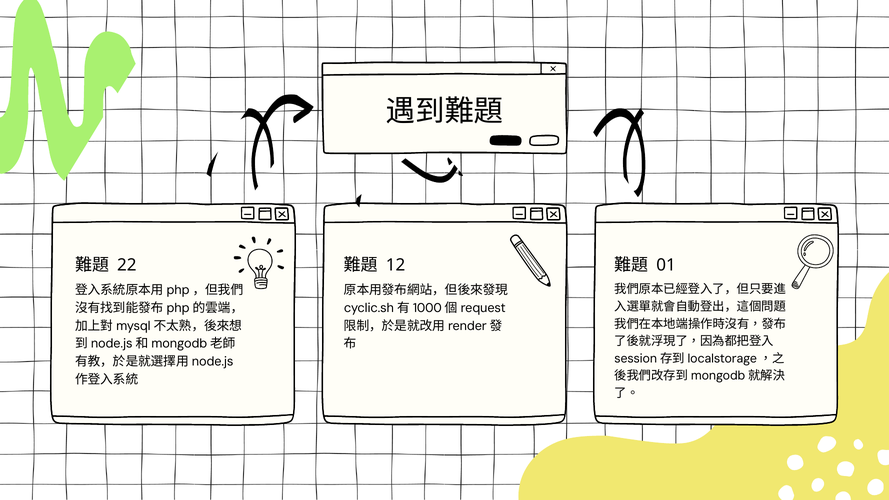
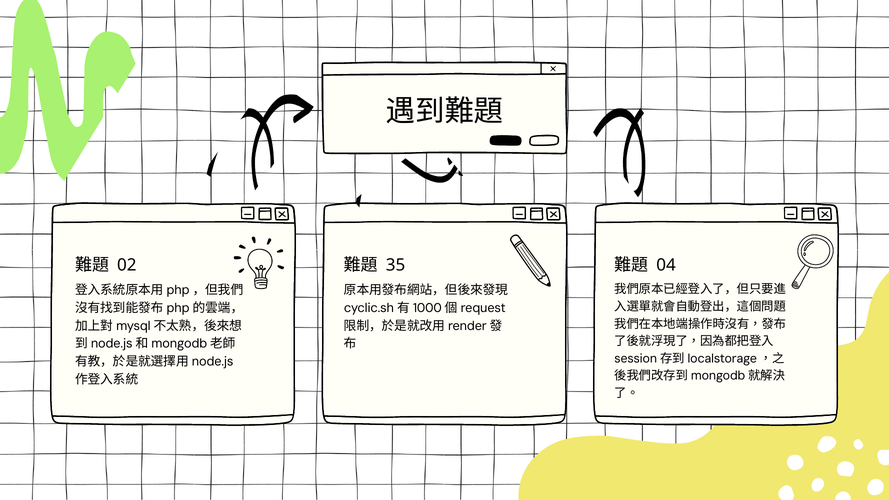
22: 22 -> 02
12: 12 -> 35
01: 01 -> 04
